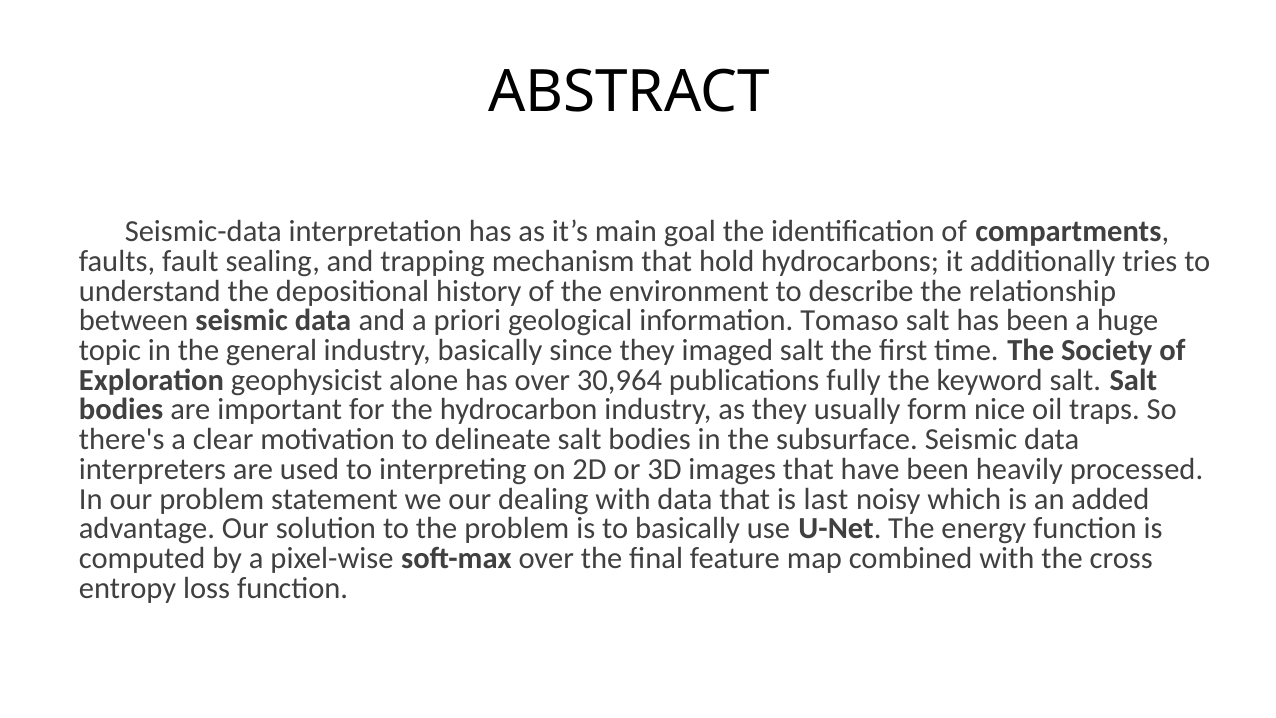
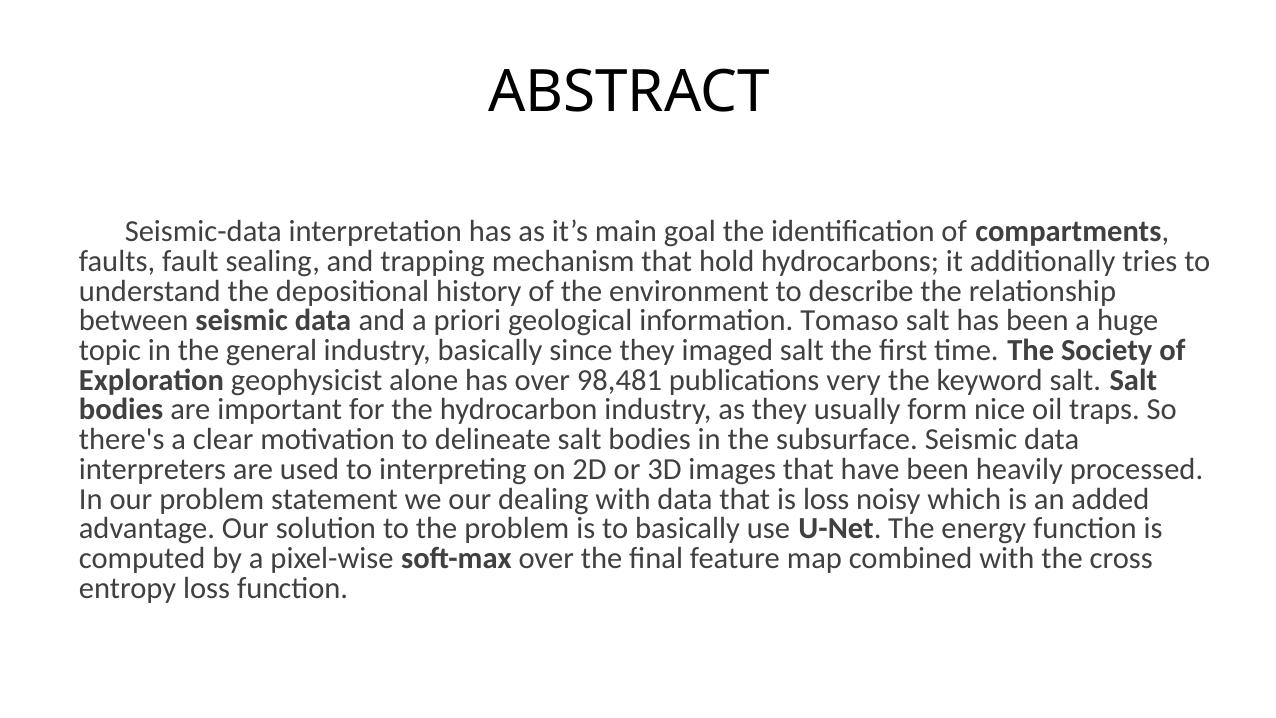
30,964: 30,964 -> 98,481
fully: fully -> very
is last: last -> loss
